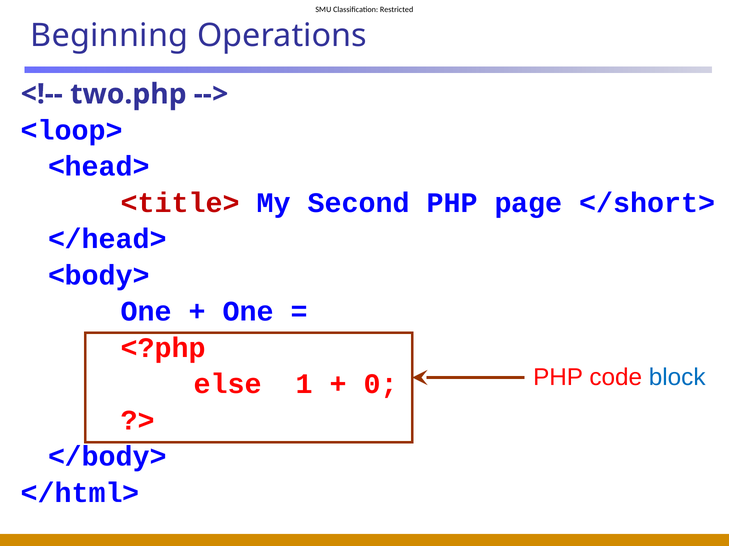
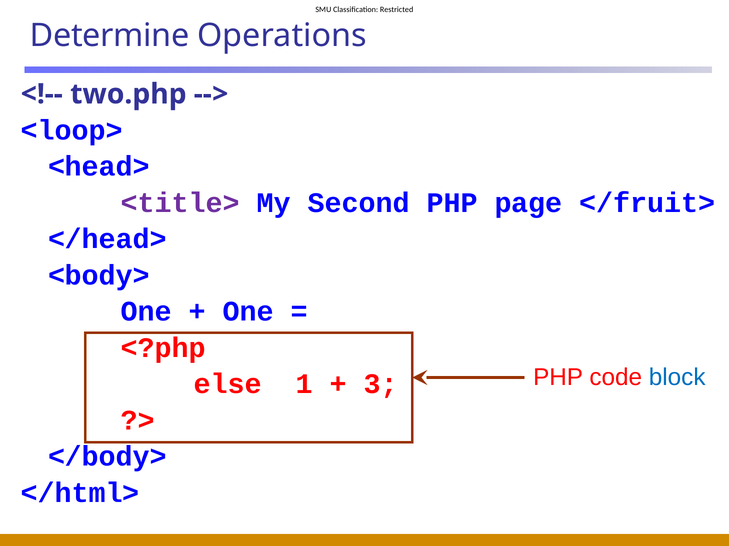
Beginning: Beginning -> Determine
<title> colour: red -> purple
</short>: </short> -> </fruit>
0: 0 -> 3
